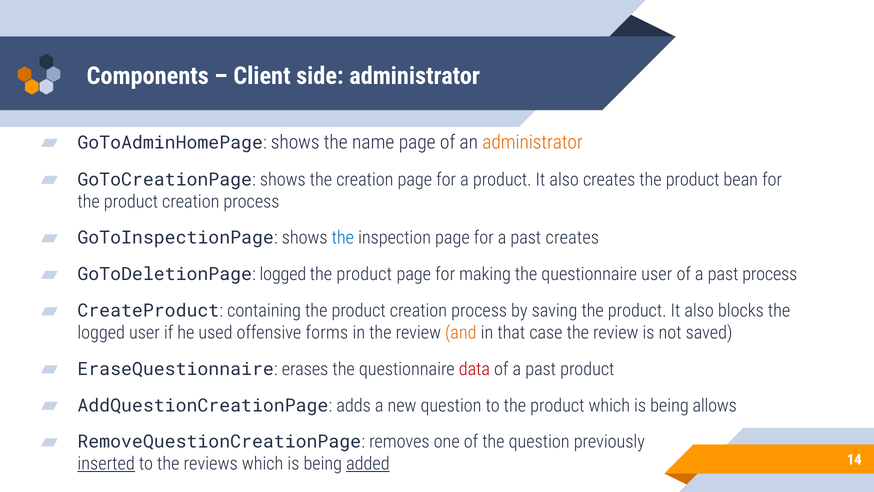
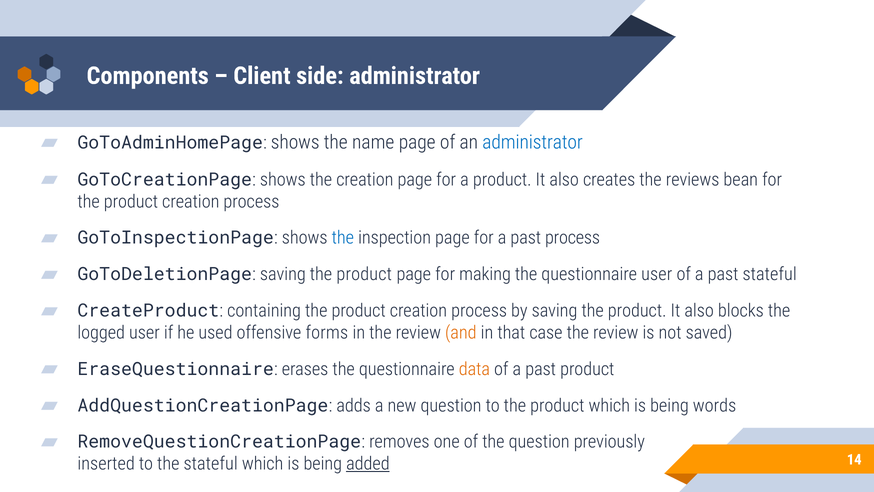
administrator at (533, 142) colour: orange -> blue
creates the product: product -> reviews
past creates: creates -> process
GoToDeletionPage logged: logged -> saving
past process: process -> stateful
data colour: red -> orange
allows: allows -> words
inserted underline: present -> none
the reviews: reviews -> stateful
